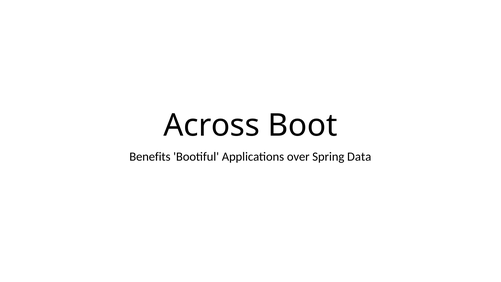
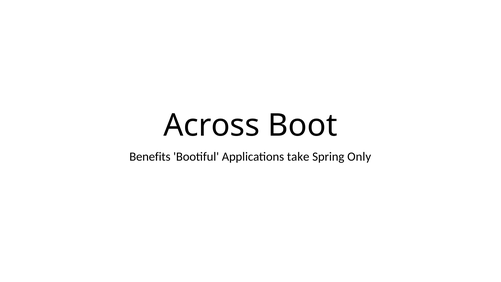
over: over -> take
Data: Data -> Only
